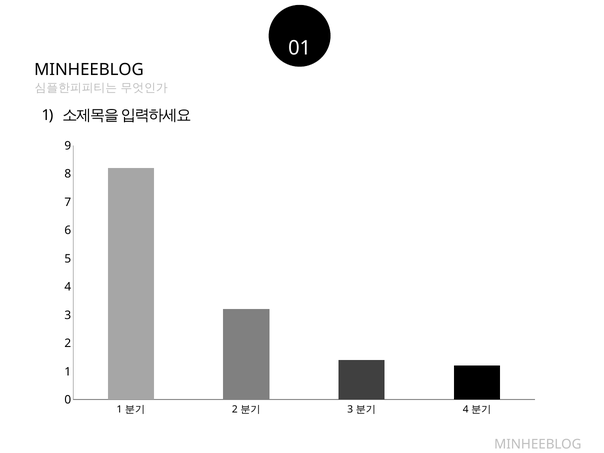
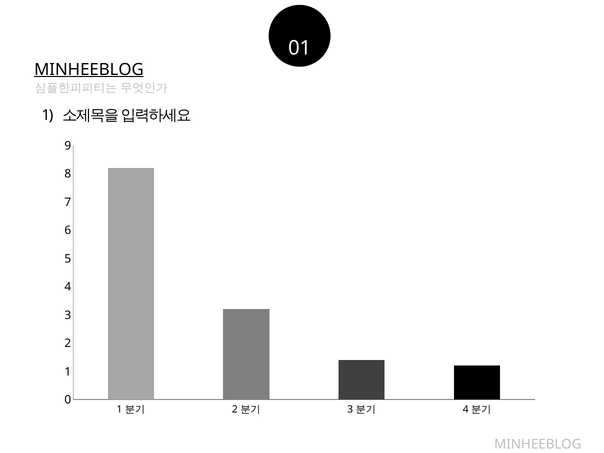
MINHEEBLOG at (89, 69) underline: none -> present
